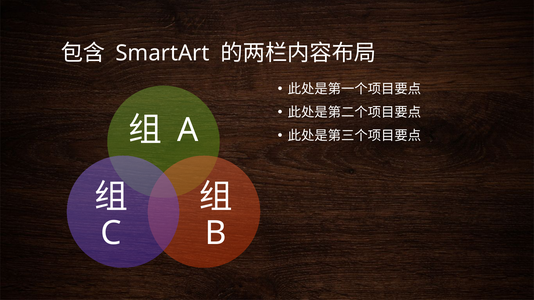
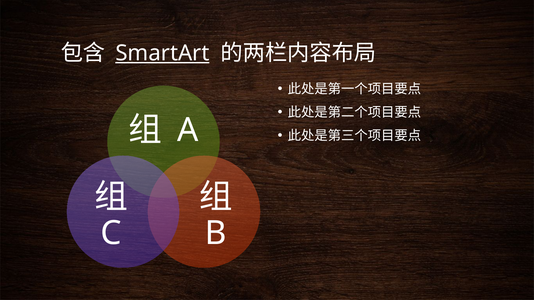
SmartArt underline: none -> present
